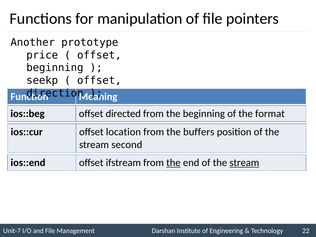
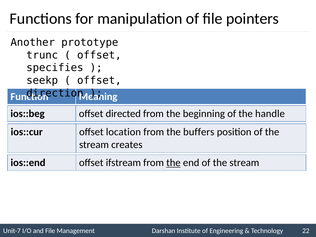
price: price -> trunc
beginning at (55, 68): beginning -> specifies
format: format -> handle
second: second -> creates
stream at (244, 163) underline: present -> none
